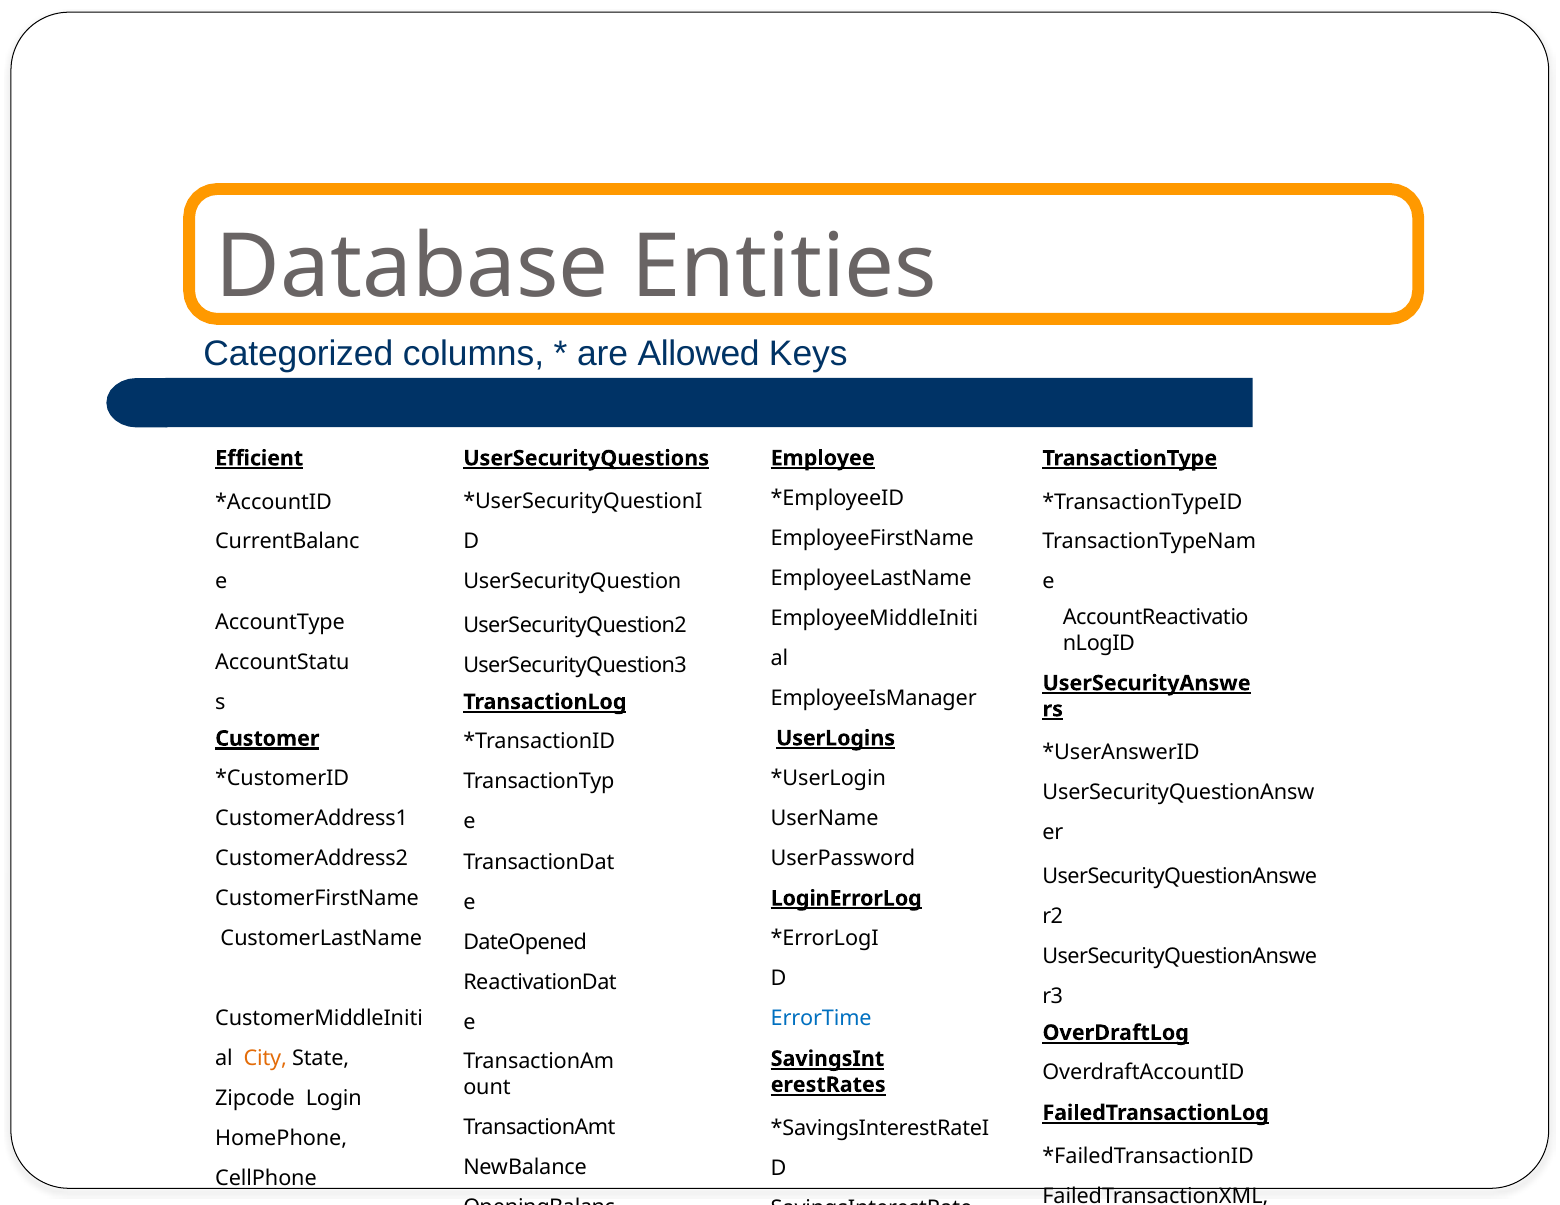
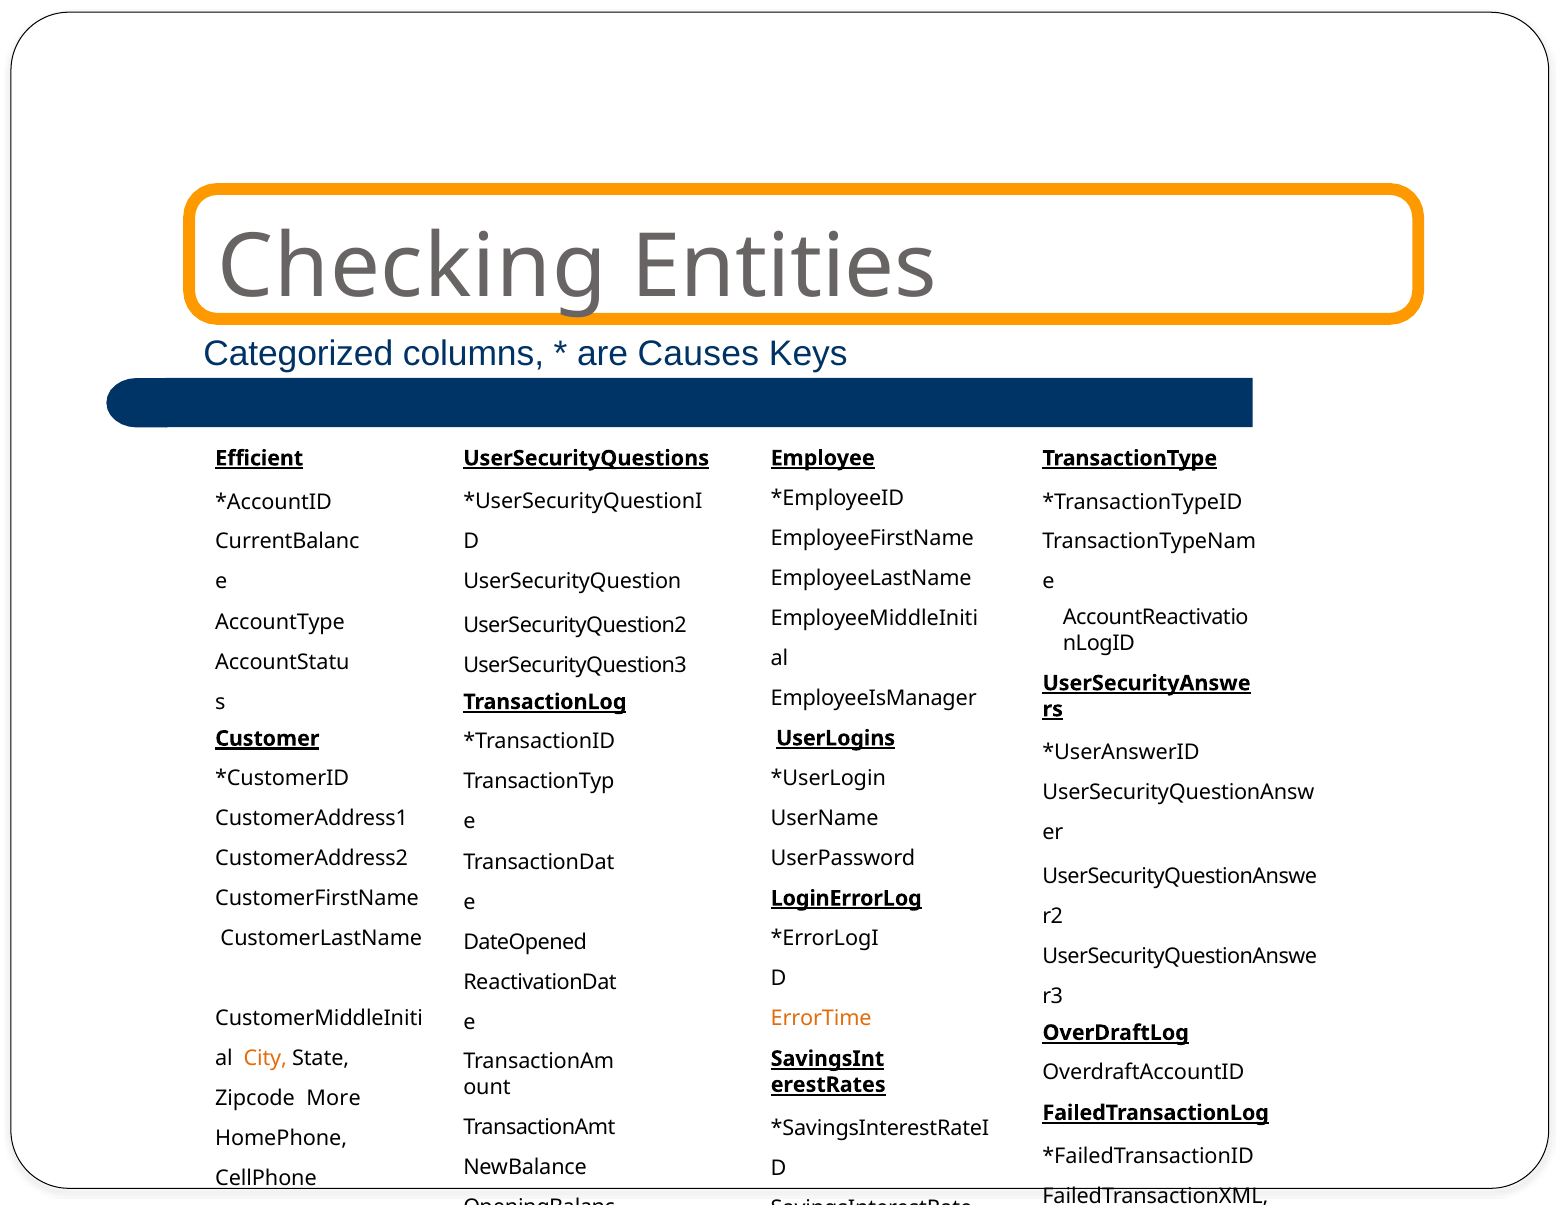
Database: Database -> Checking
Allowed: Allowed -> Causes
ErrorTime at (821, 1019) colour: blue -> orange
Login: Login -> More
